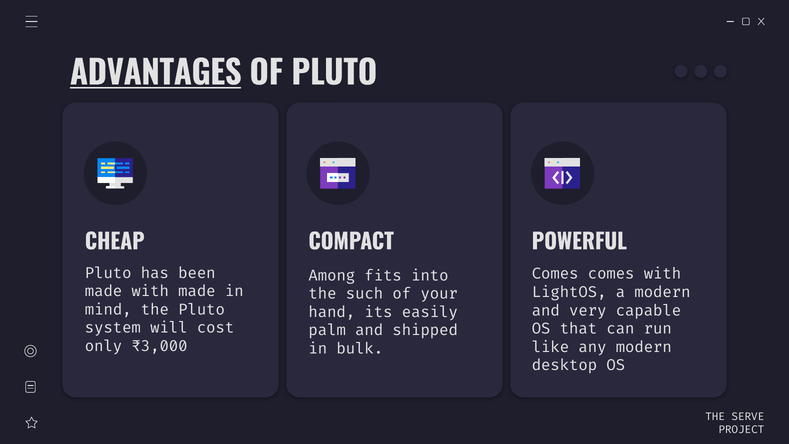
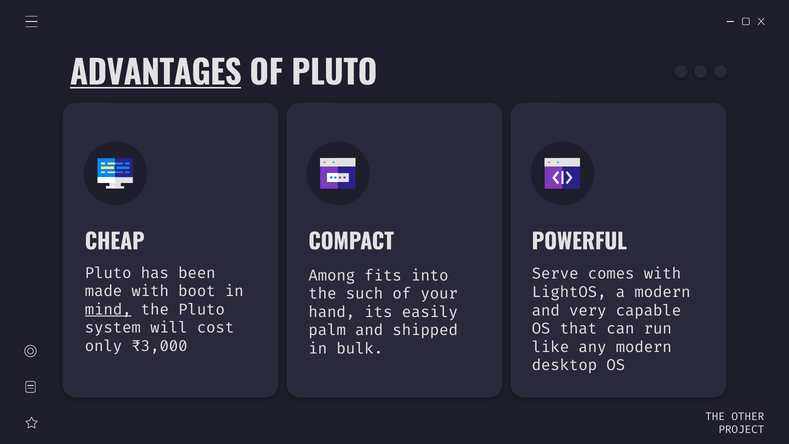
Comes at (555, 274): Comes -> Serve
with made: made -> boot
mind underline: none -> present
SERVE: SERVE -> OTHER
